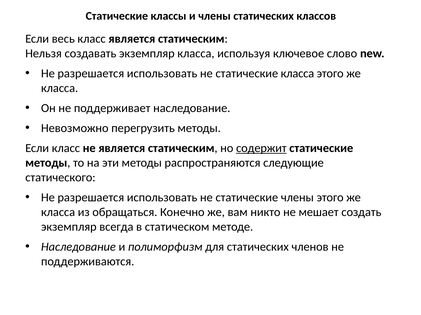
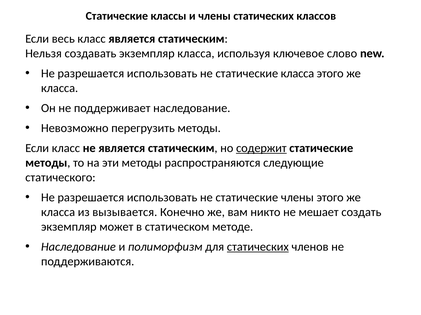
обращаться: обращаться -> вызывается
всегда: всегда -> может
статических at (258, 247) underline: none -> present
